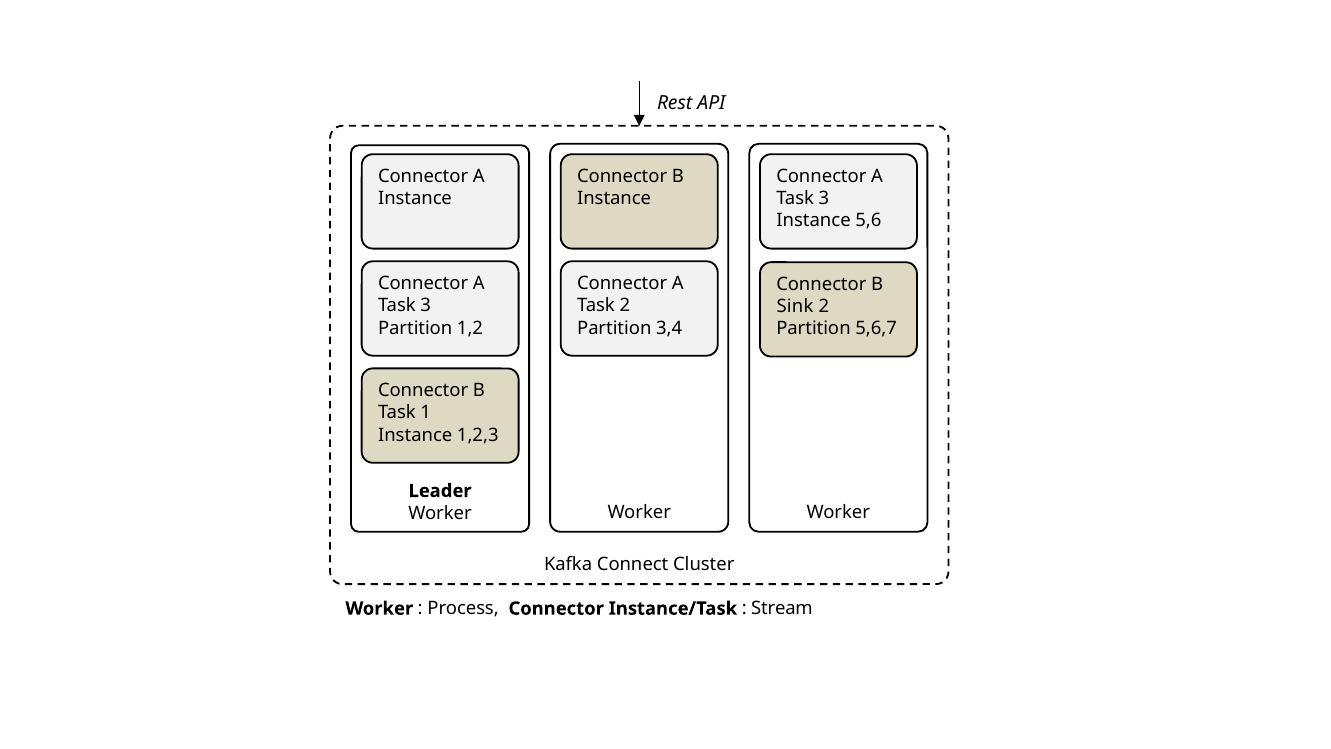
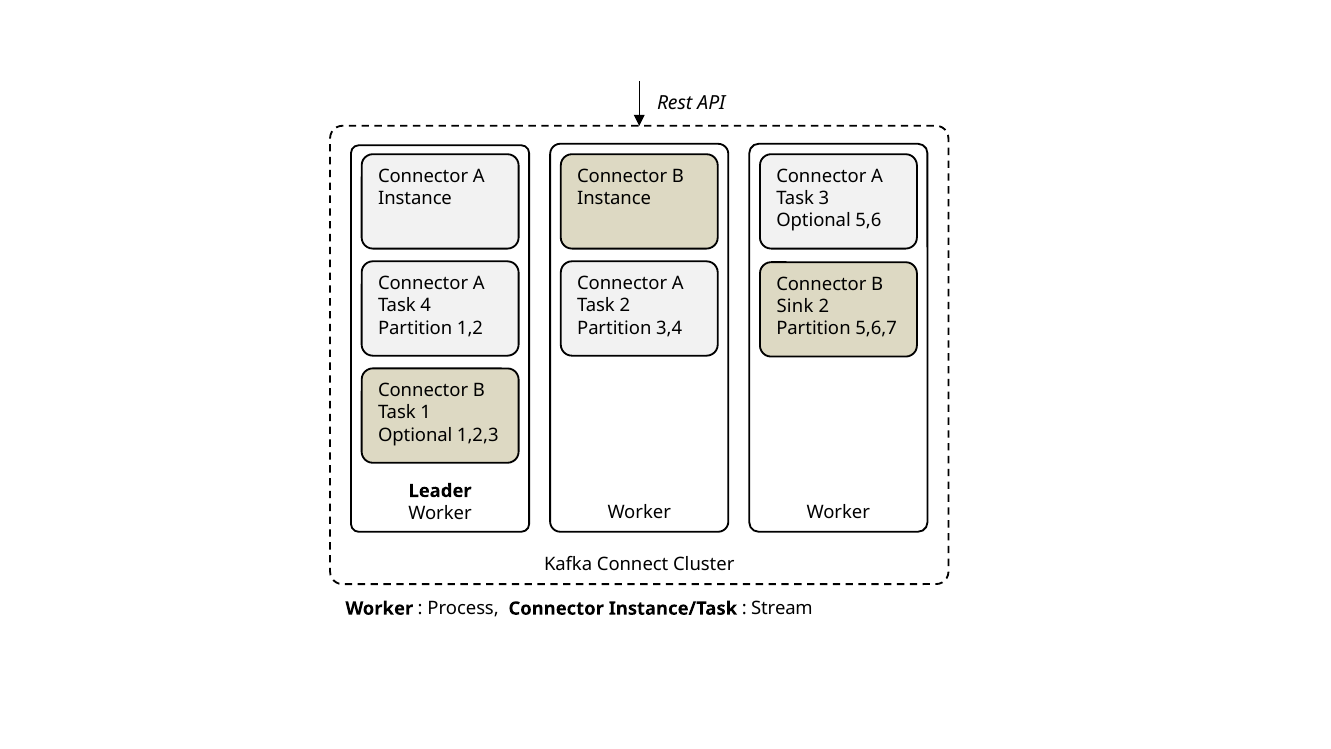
Instance at (814, 221): Instance -> Optional
3 at (426, 306): 3 -> 4
Instance at (415, 435): Instance -> Optional
